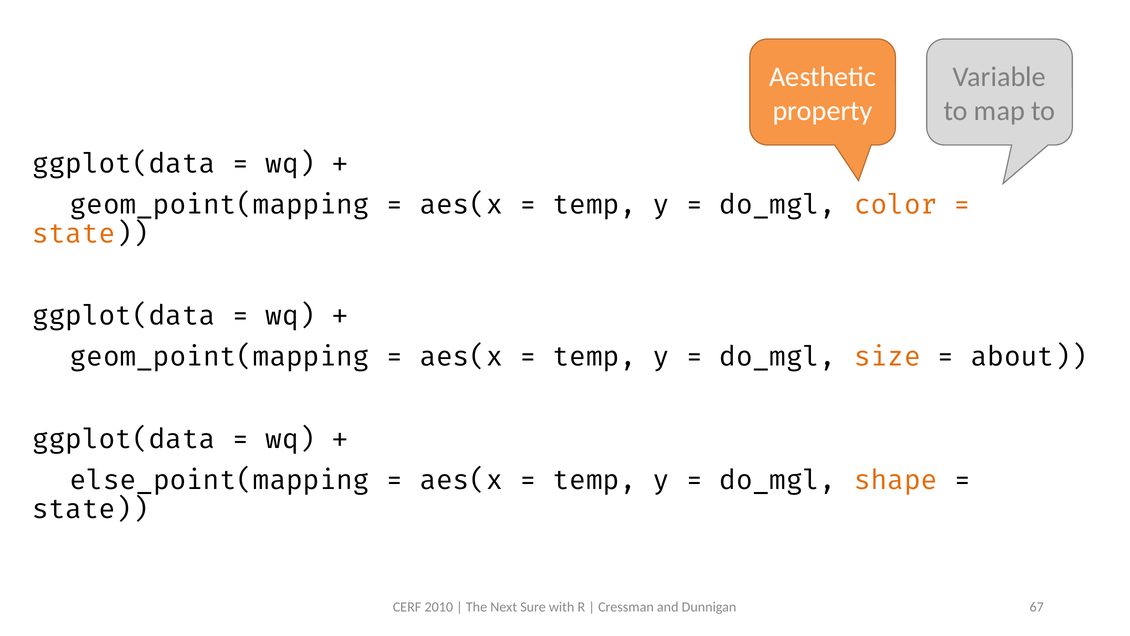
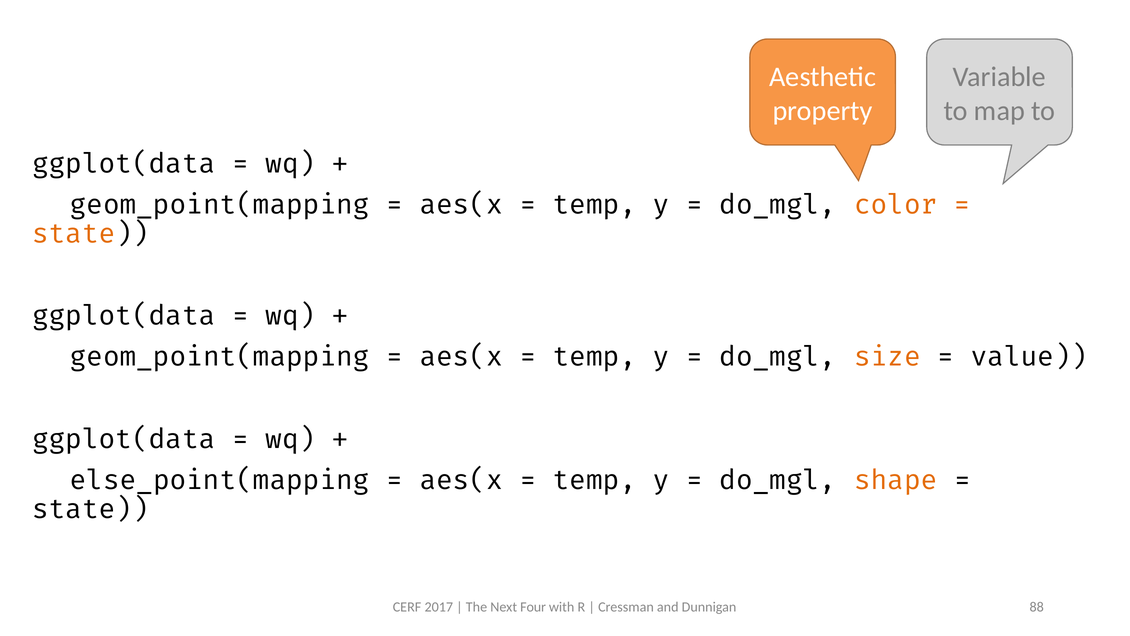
about: about -> value
2010: 2010 -> 2017
Sure: Sure -> Four
67: 67 -> 88
